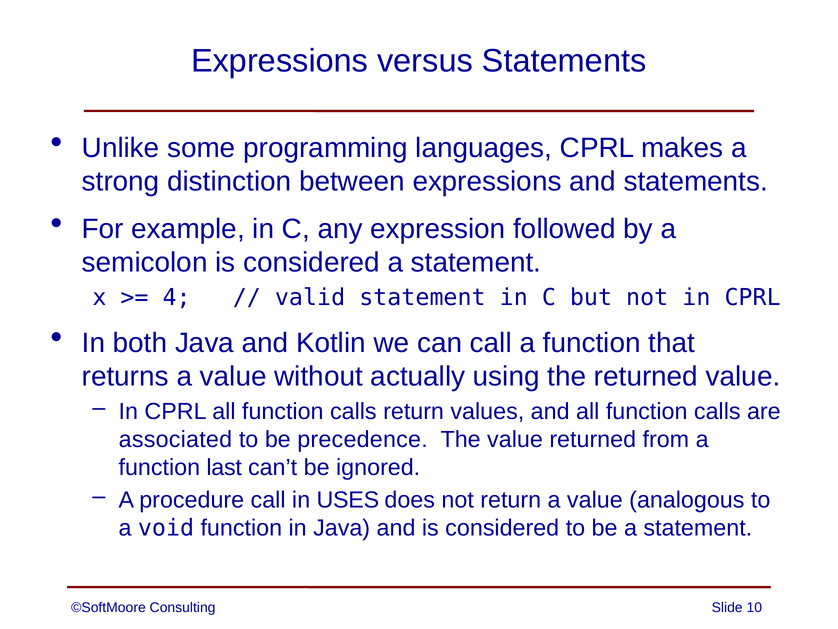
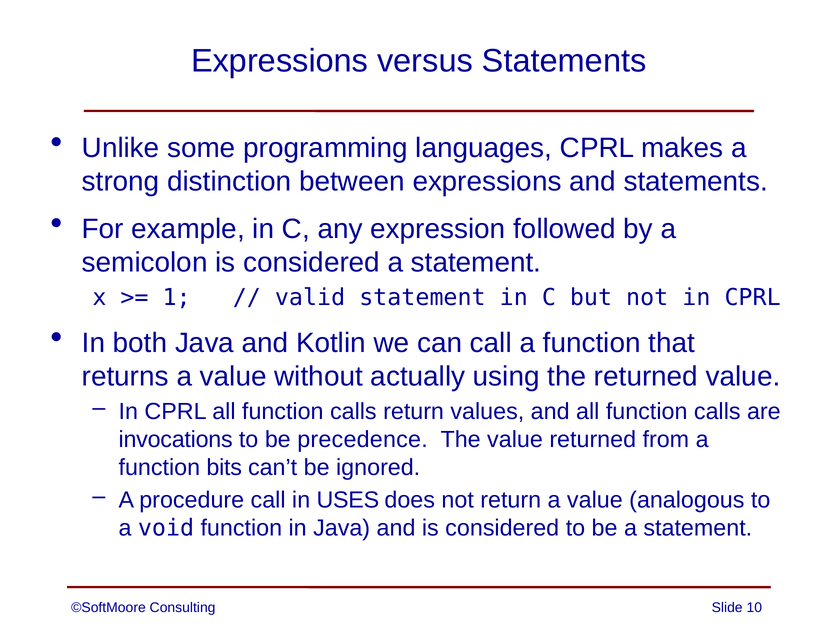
4: 4 -> 1
associated: associated -> invocations
last: last -> bits
